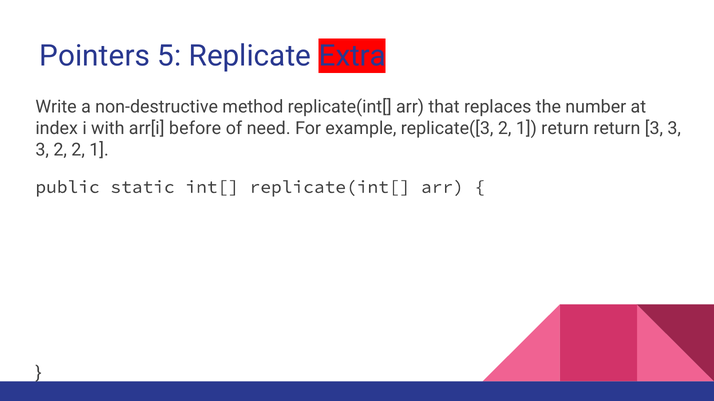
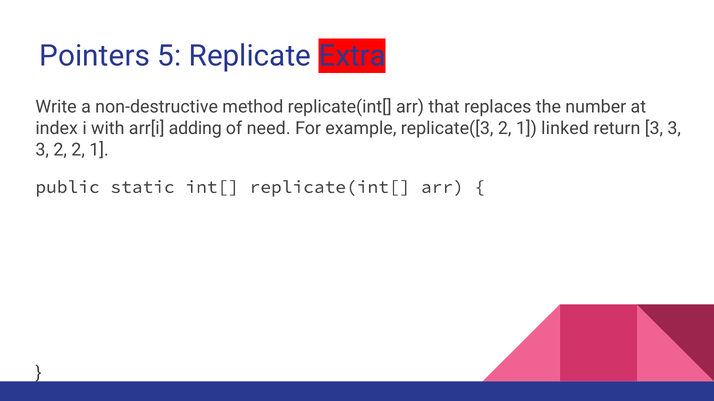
before: before -> adding
1 return: return -> linked
